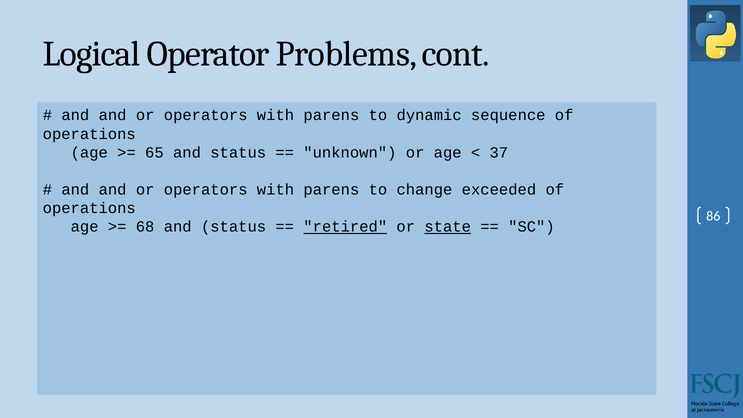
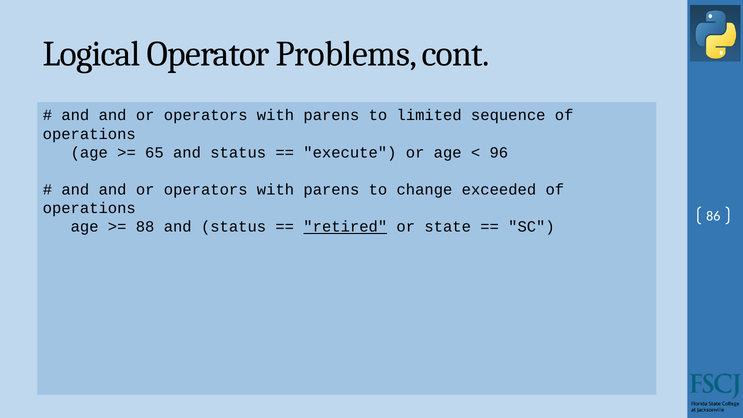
dynamic: dynamic -> limited
unknown: unknown -> execute
37: 37 -> 96
68: 68 -> 88
state underline: present -> none
